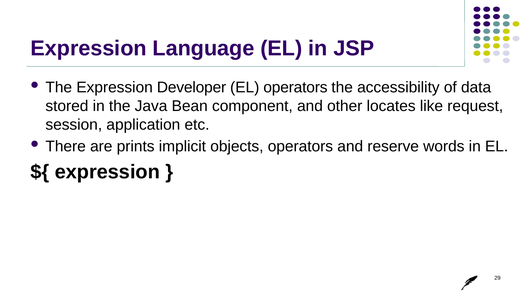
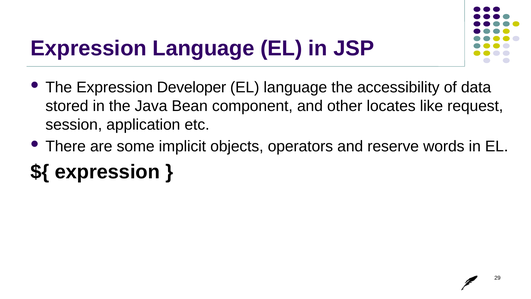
EL operators: operators -> language
prints: prints -> some
